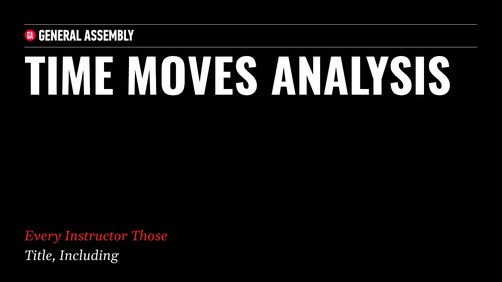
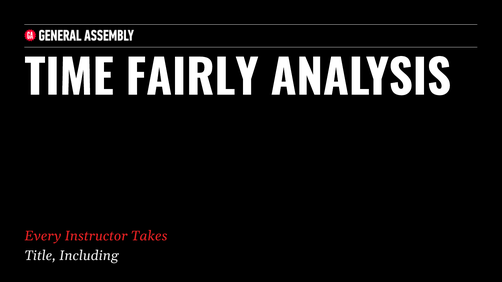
MOVES: MOVES -> FAIRLY
Those: Those -> Takes
